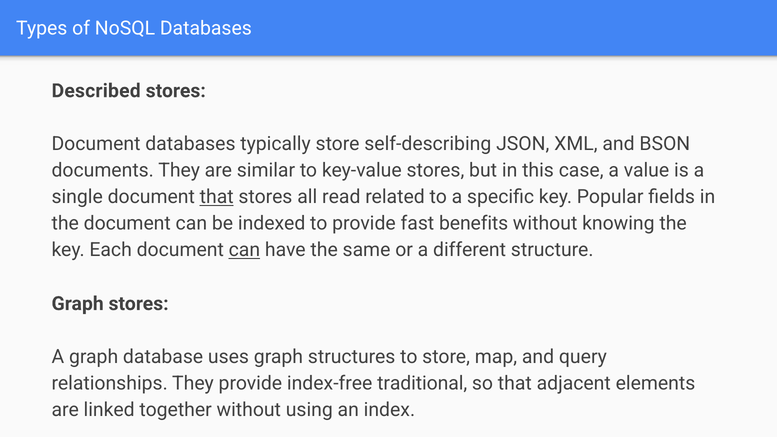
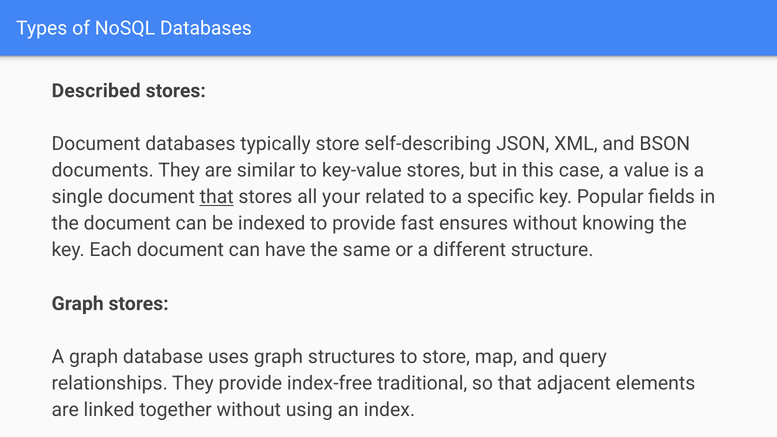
read: read -> your
benefits: benefits -> ensures
can at (244, 250) underline: present -> none
